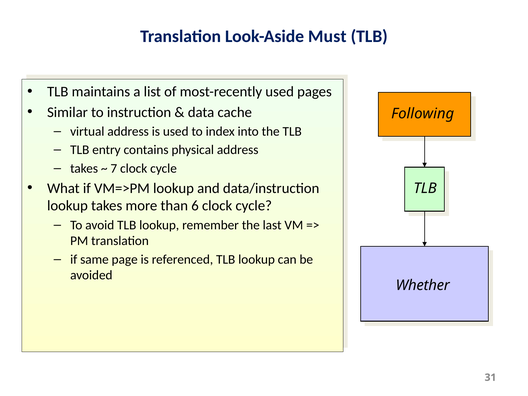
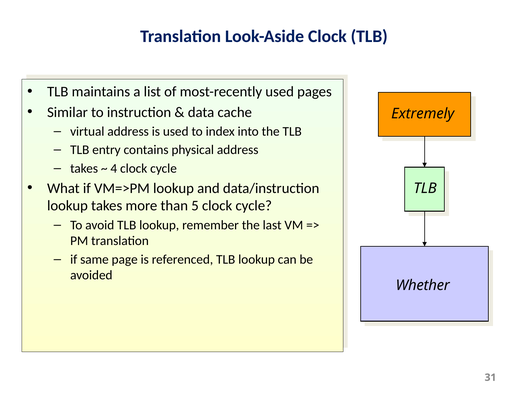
Look-Aside Must: Must -> Clock
Following: Following -> Extremely
7: 7 -> 4
6: 6 -> 5
